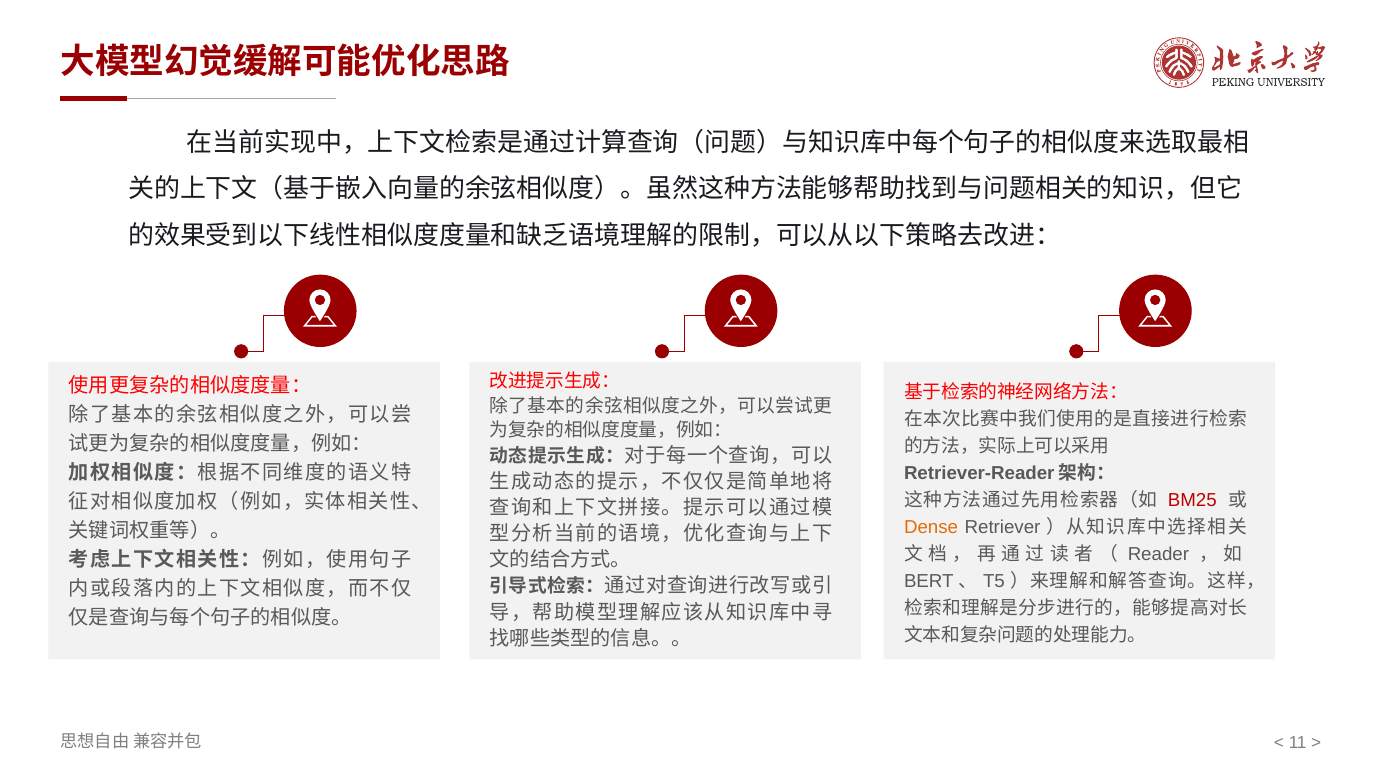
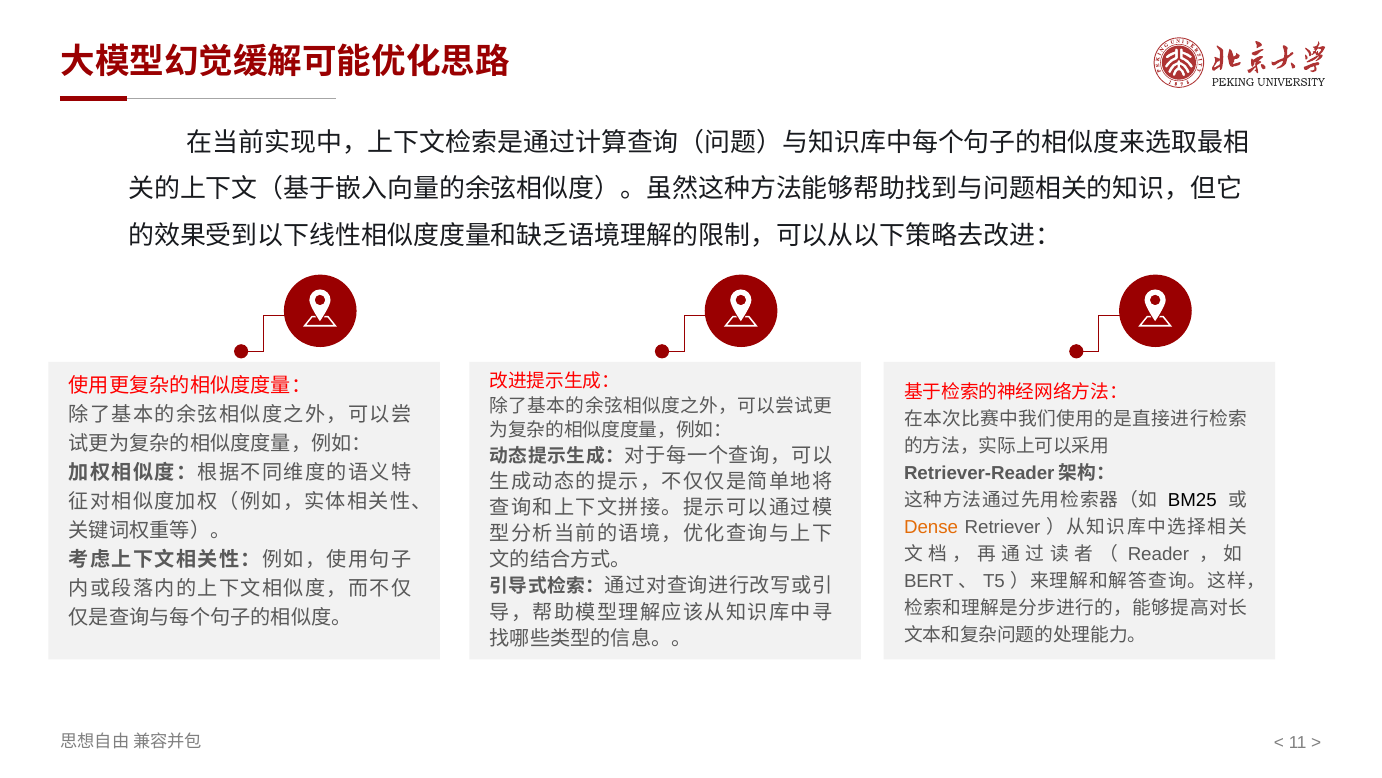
BM25 colour: red -> black
